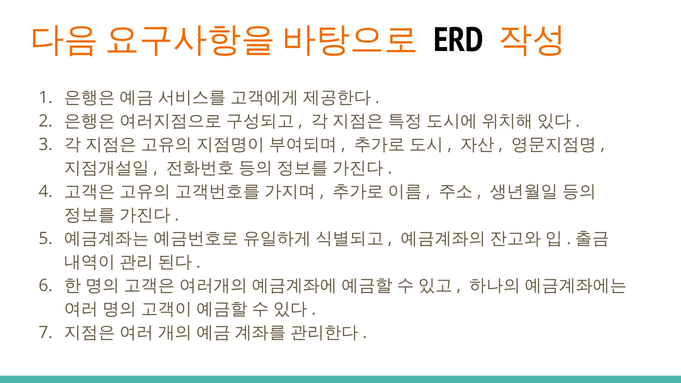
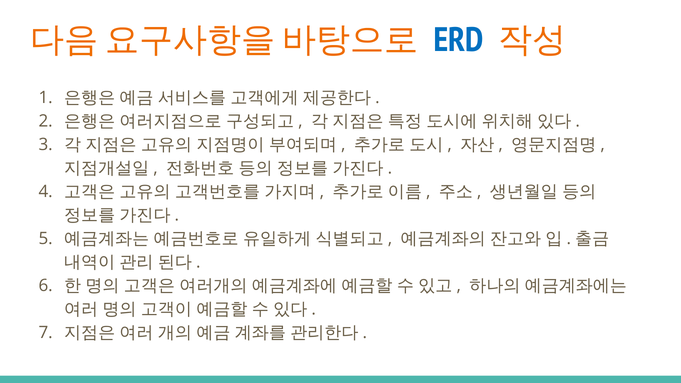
ERD colour: black -> blue
